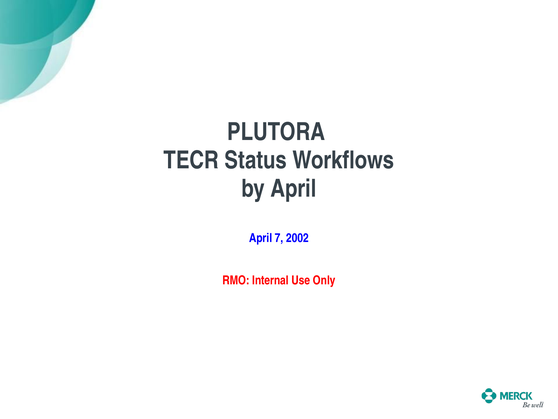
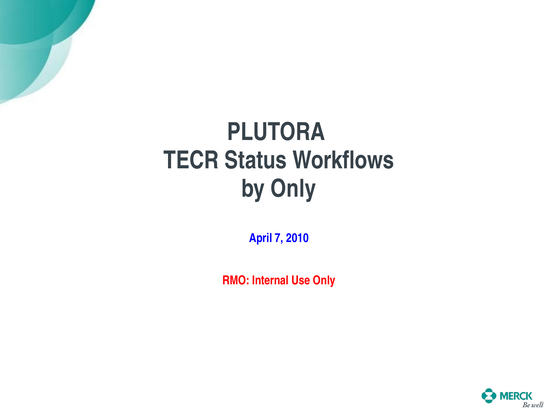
by April: April -> Only
2002: 2002 -> 2010
